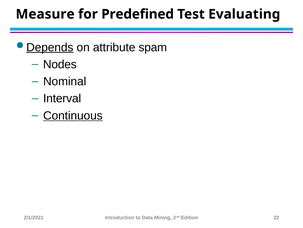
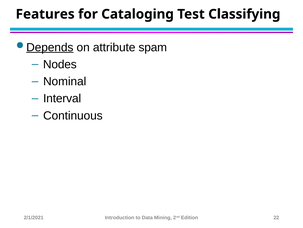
Measure: Measure -> Features
Predefined: Predefined -> Cataloging
Evaluating: Evaluating -> Classifying
Continuous underline: present -> none
